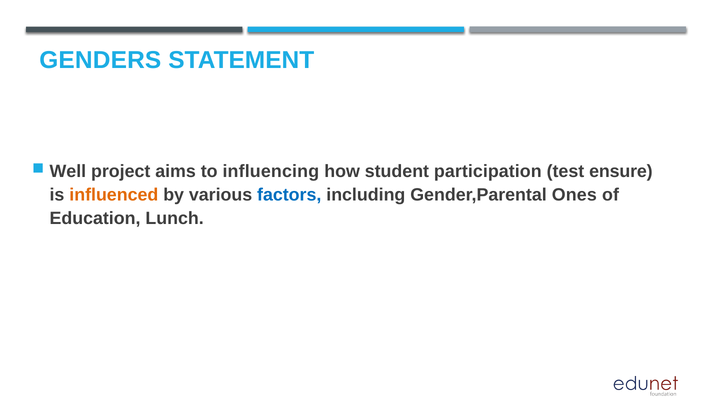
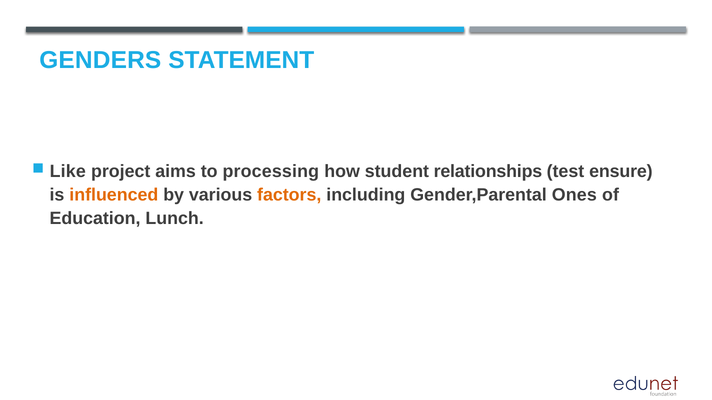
Well: Well -> Like
influencing: influencing -> processing
participation: participation -> relationships
factors colour: blue -> orange
